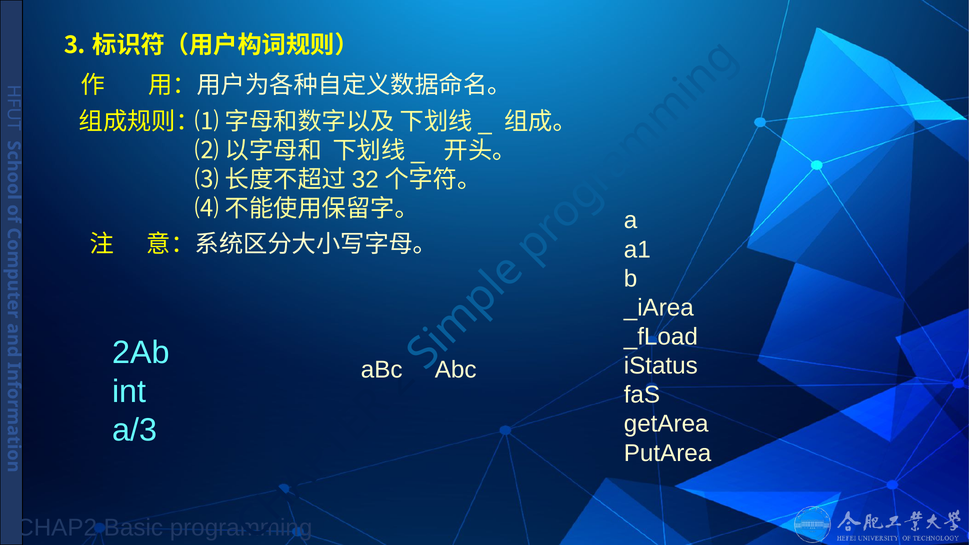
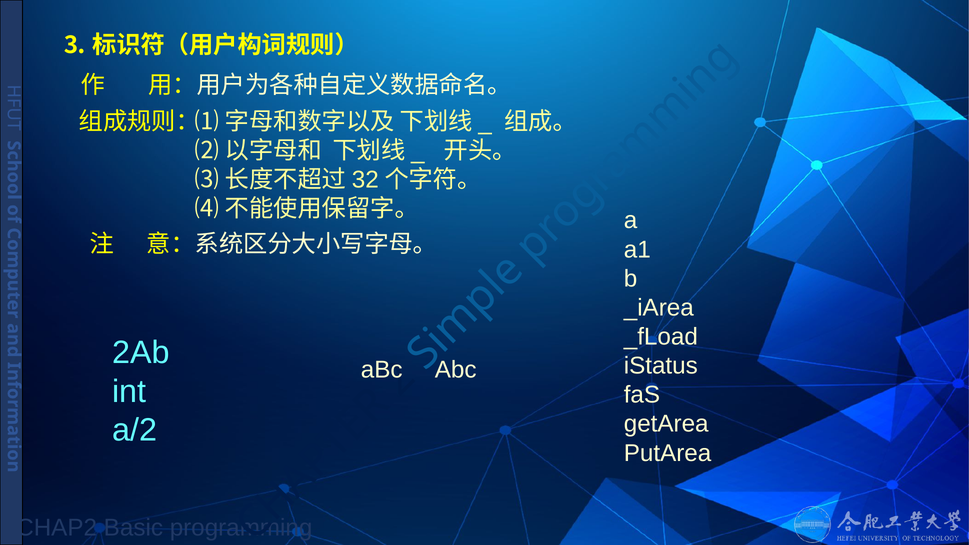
a/3: a/3 -> a/2
